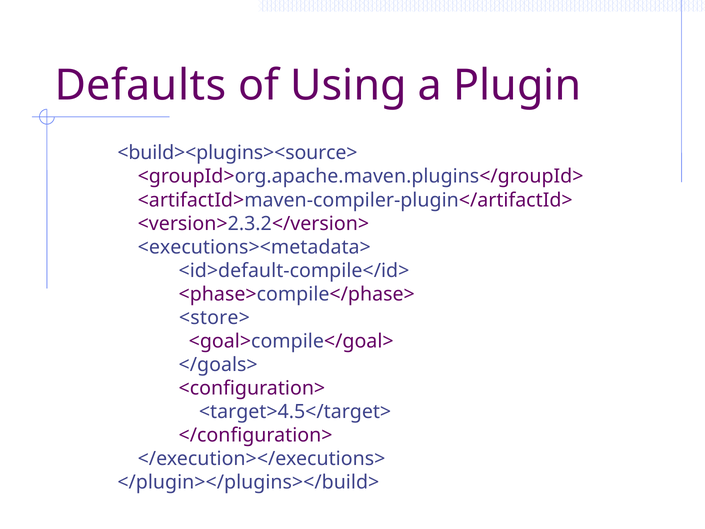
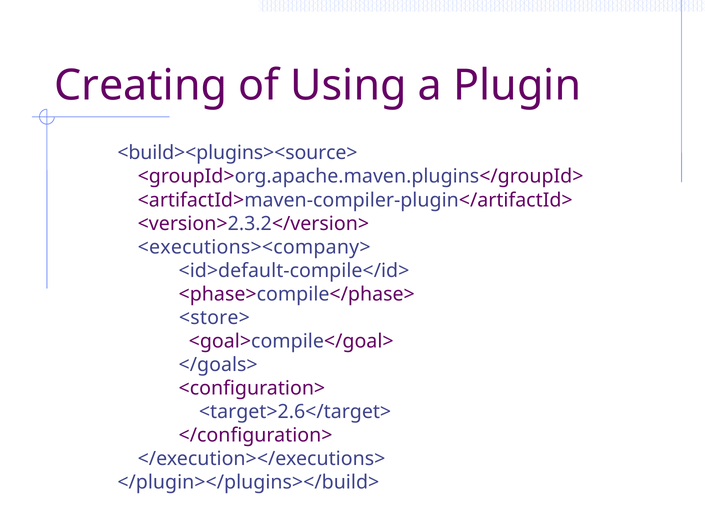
Defaults: Defaults -> Creating
<executions><metadata>: <executions><metadata> -> <executions><company>
<target>4.5</target>: <target>4.5</target> -> <target>2.6</target>
